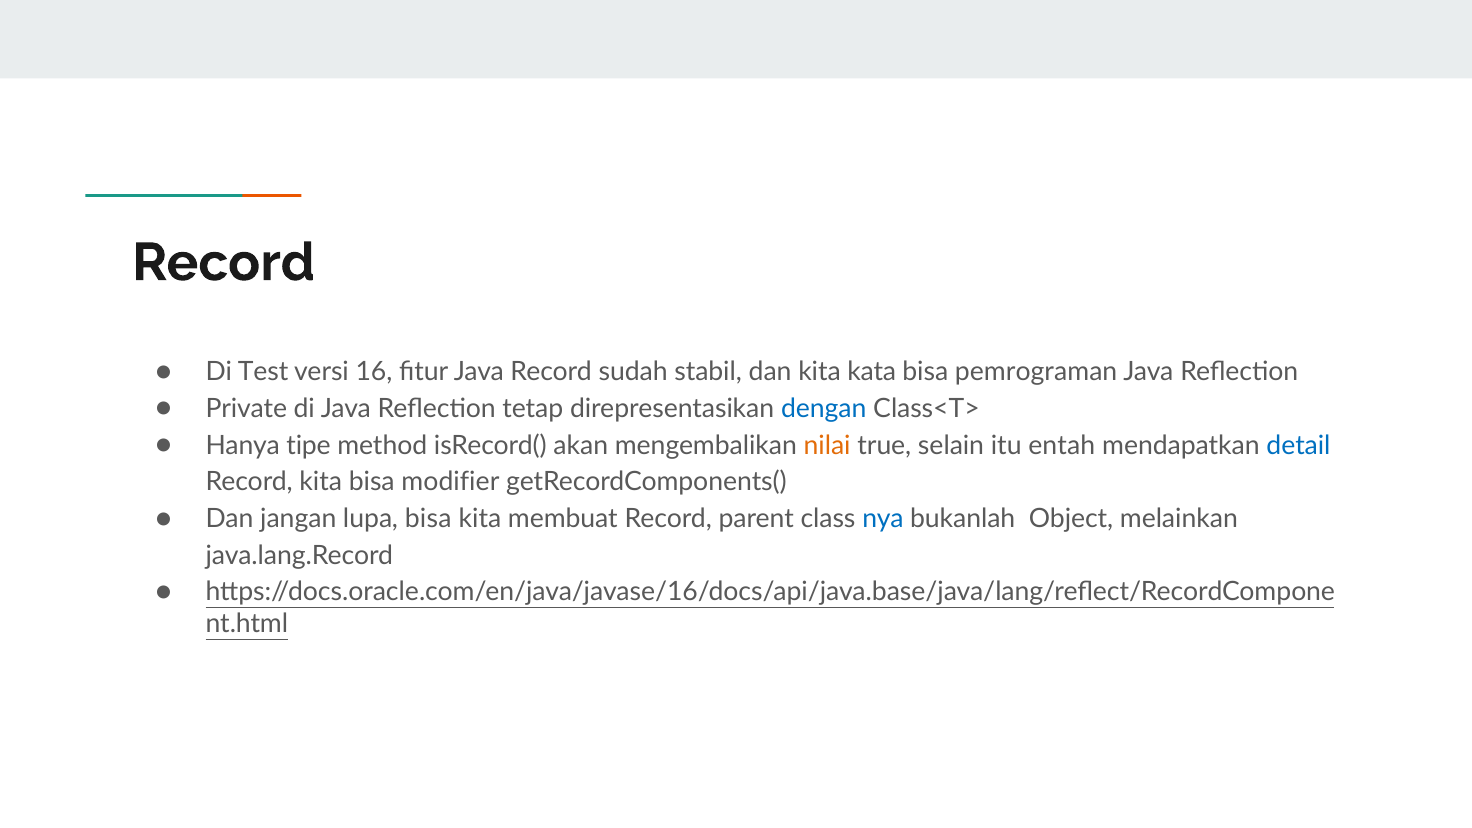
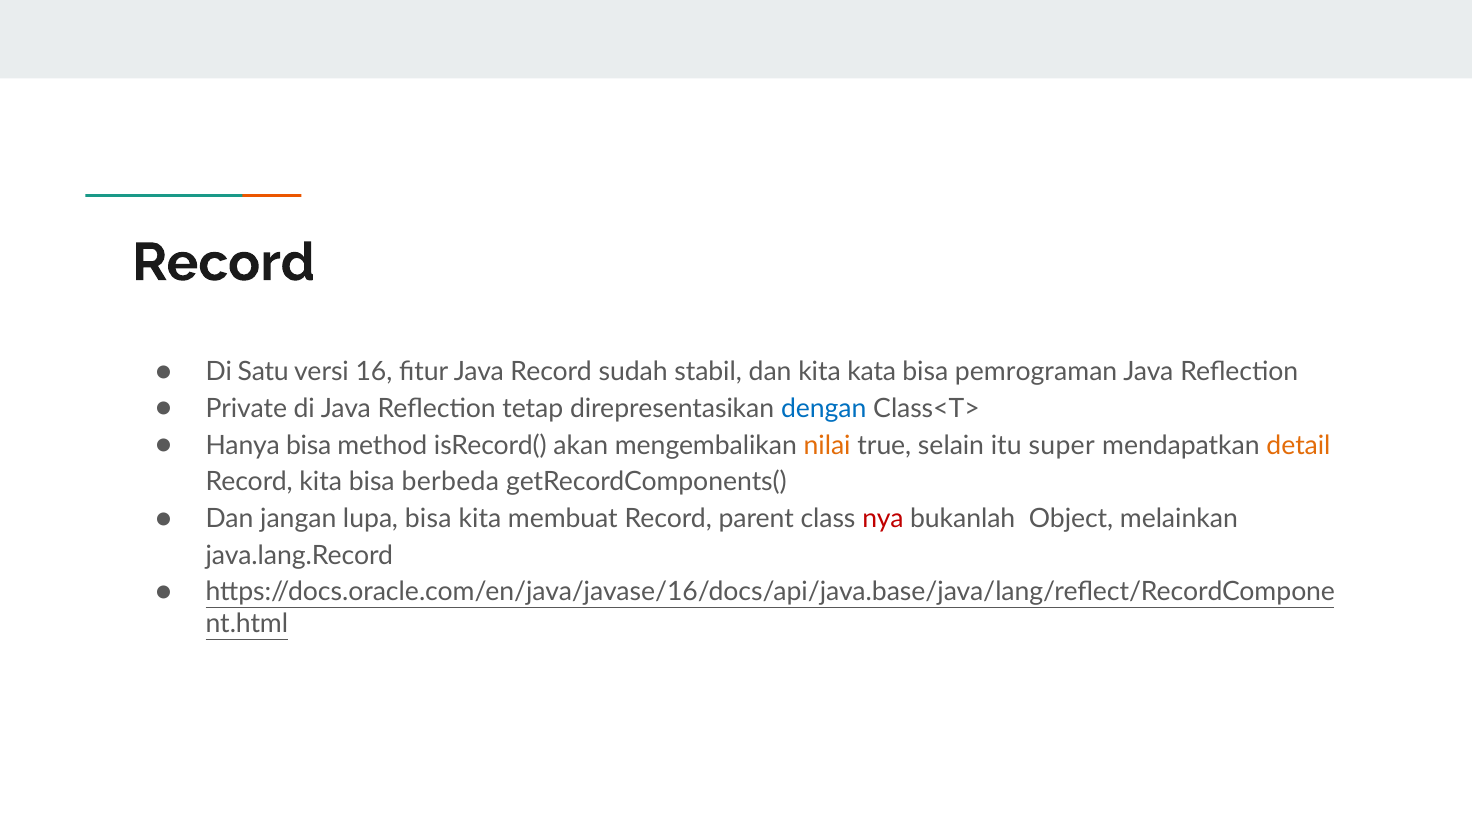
Test: Test -> Satu
Hanya tipe: tipe -> bisa
entah: entah -> super
detail colour: blue -> orange
modifier: modifier -> berbeda
nya colour: blue -> red
